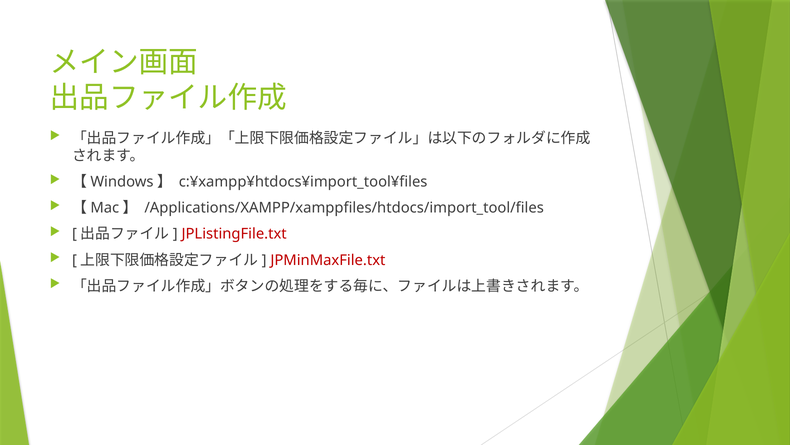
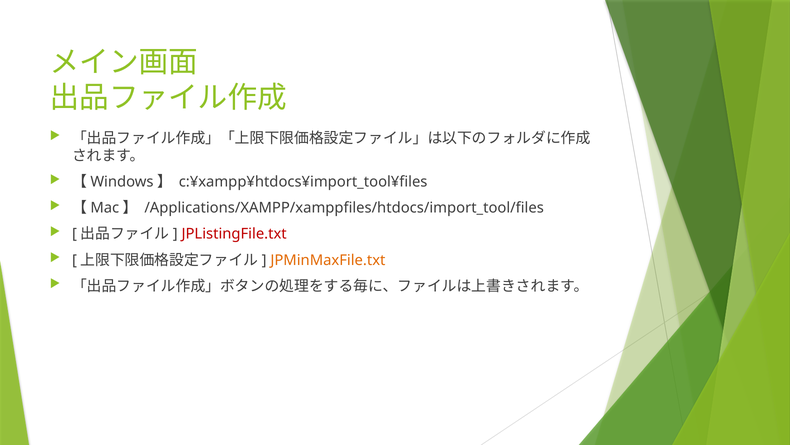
JPMinMaxFile.txt colour: red -> orange
